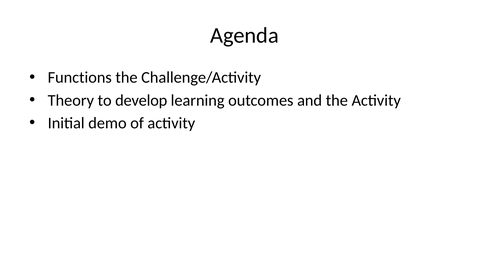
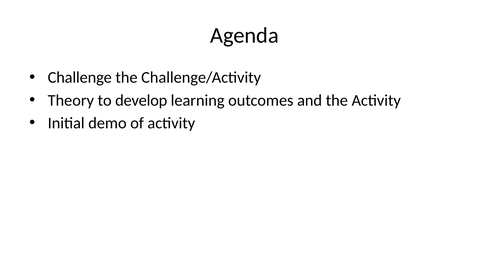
Functions: Functions -> Challenge
